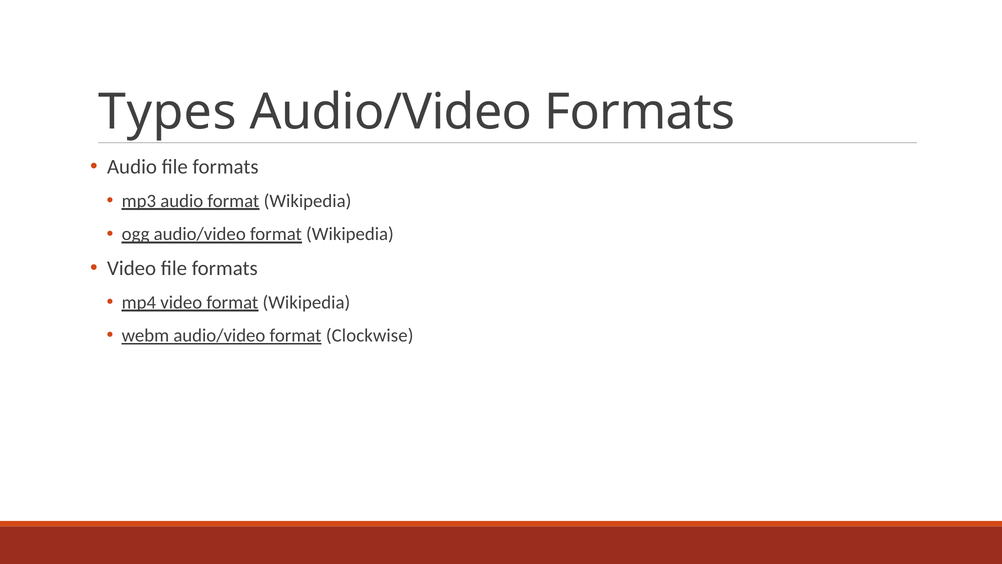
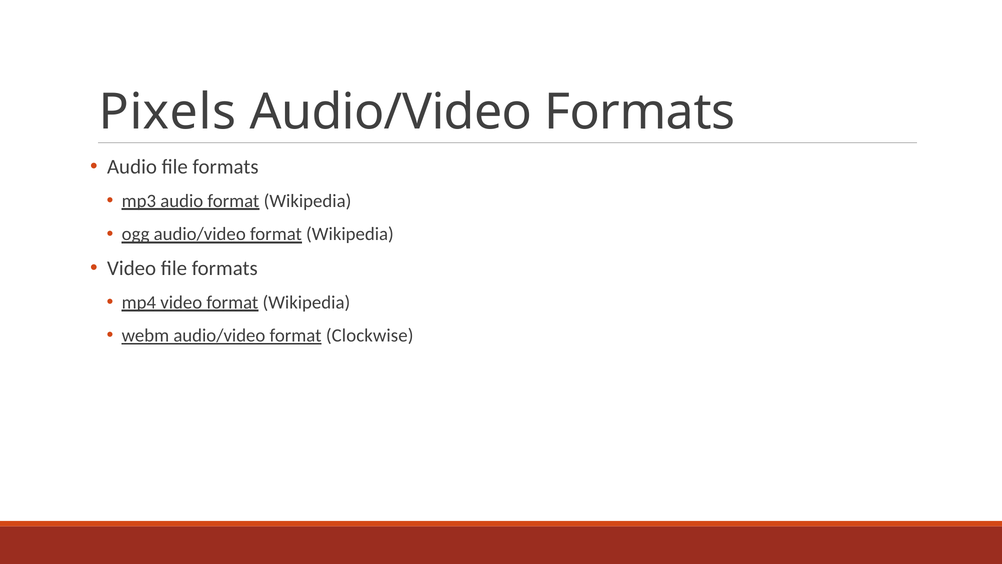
Types: Types -> Pixels
